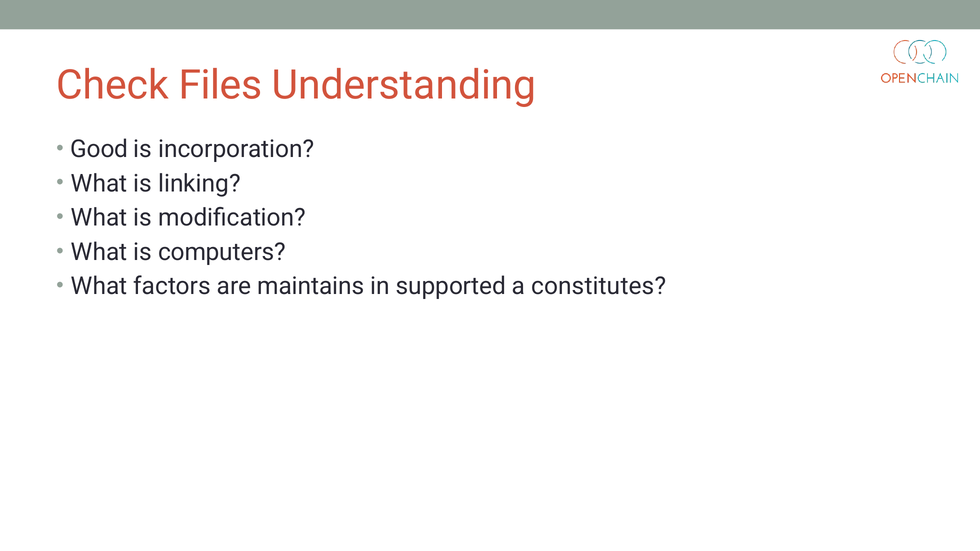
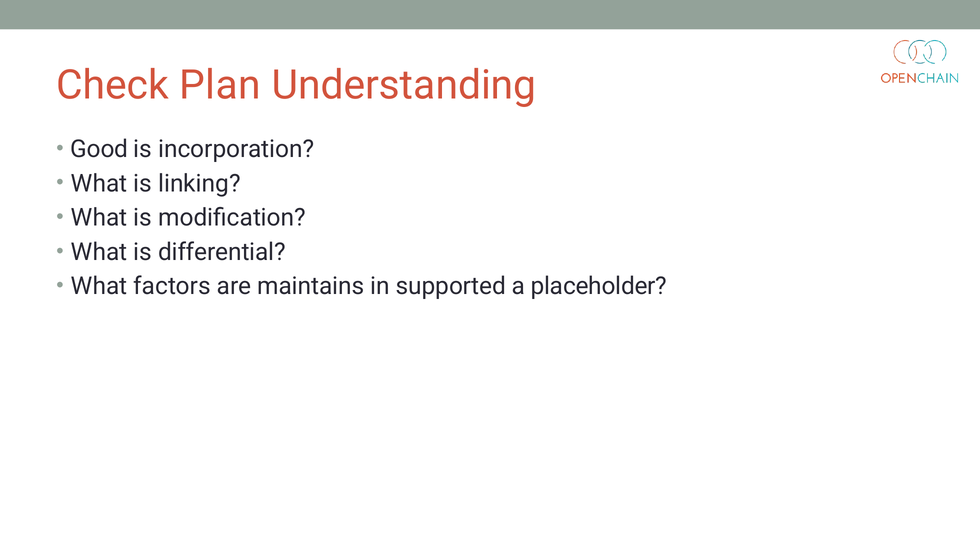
Files: Files -> Plan
computers: computers -> differential
constitutes: constitutes -> placeholder
